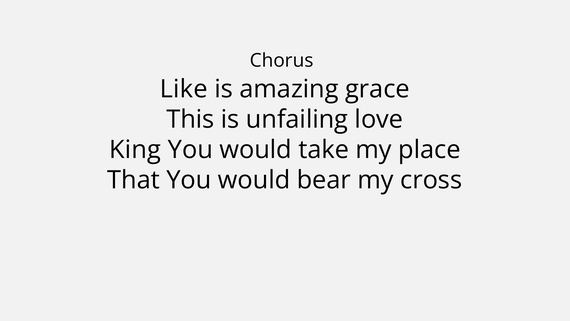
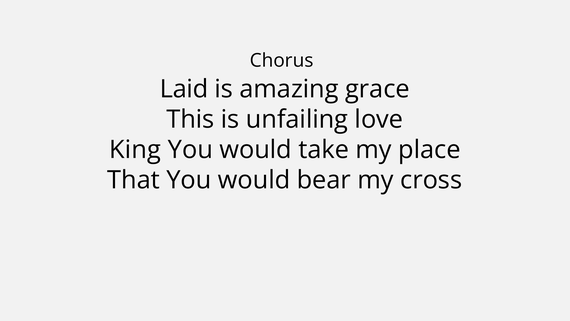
Like: Like -> Laid
